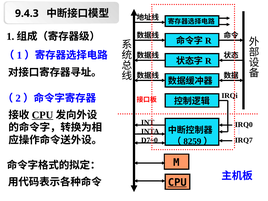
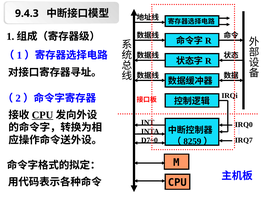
CPU at (177, 182) underline: present -> none
